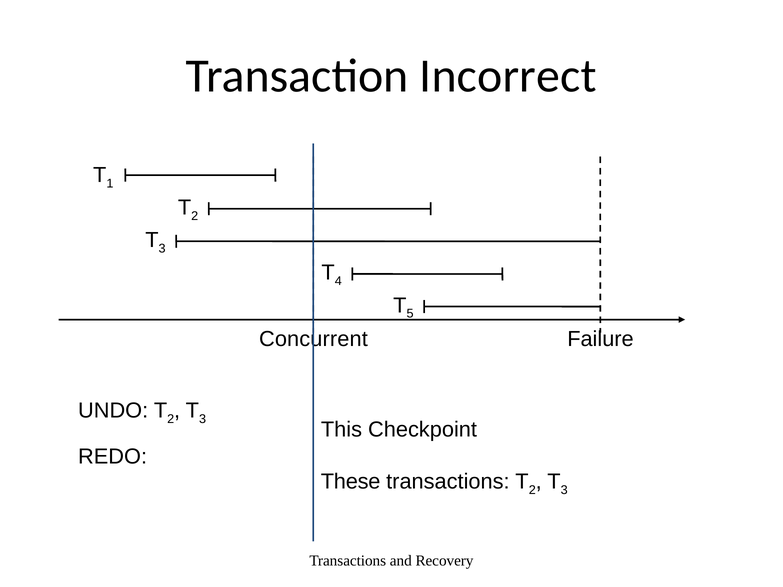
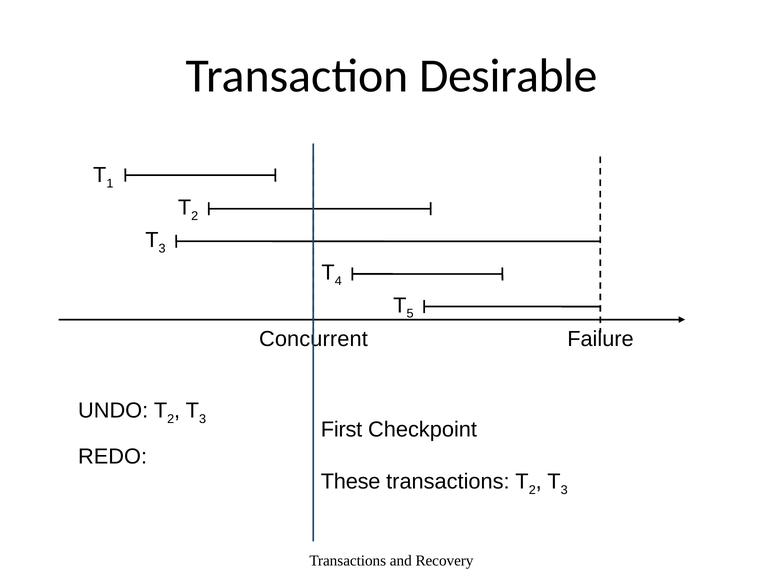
Incorrect: Incorrect -> Desirable
This: This -> First
